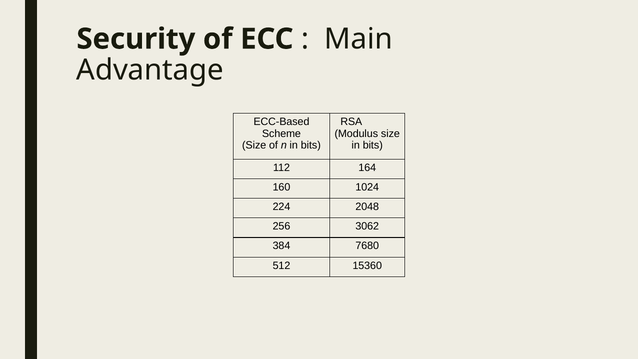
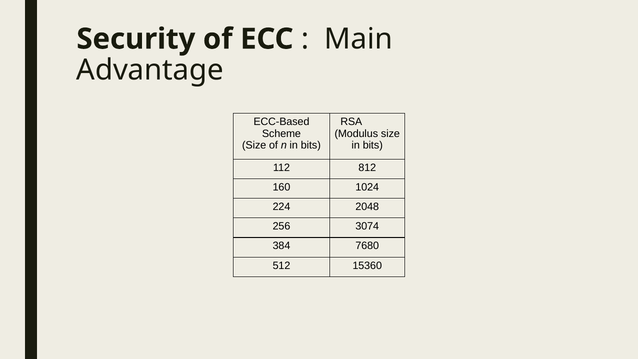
164: 164 -> 812
3062: 3062 -> 3074
